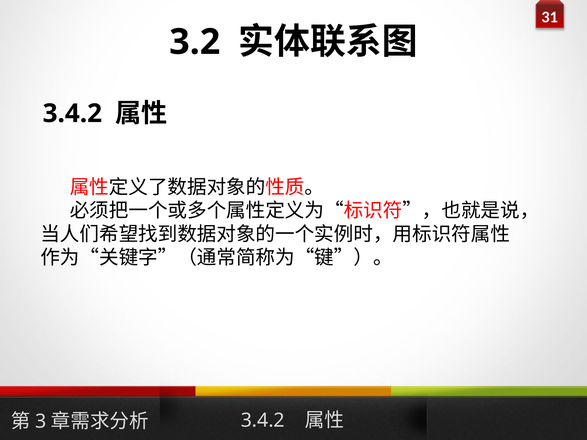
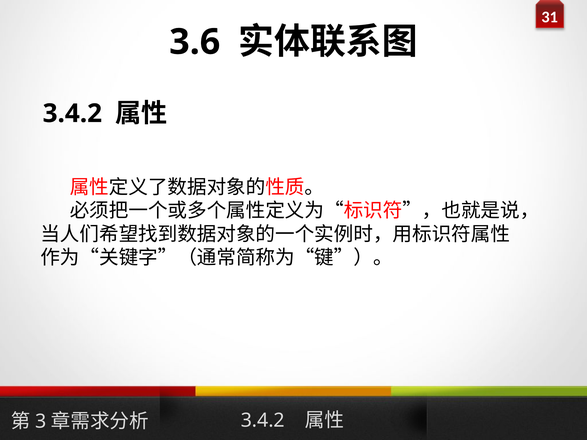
3.2: 3.2 -> 3.6
